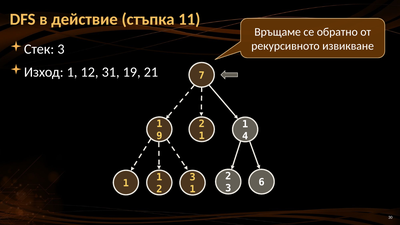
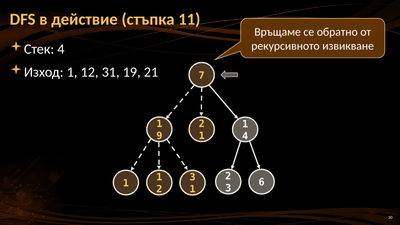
Стек 3: 3 -> 4
